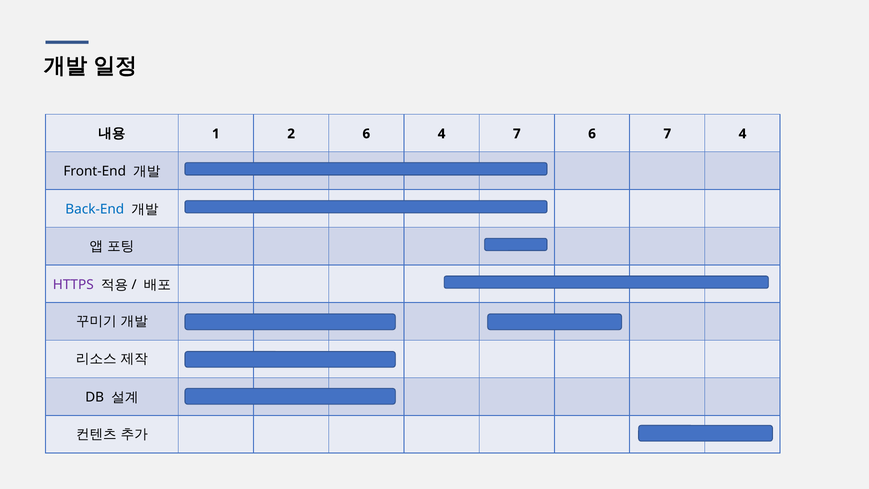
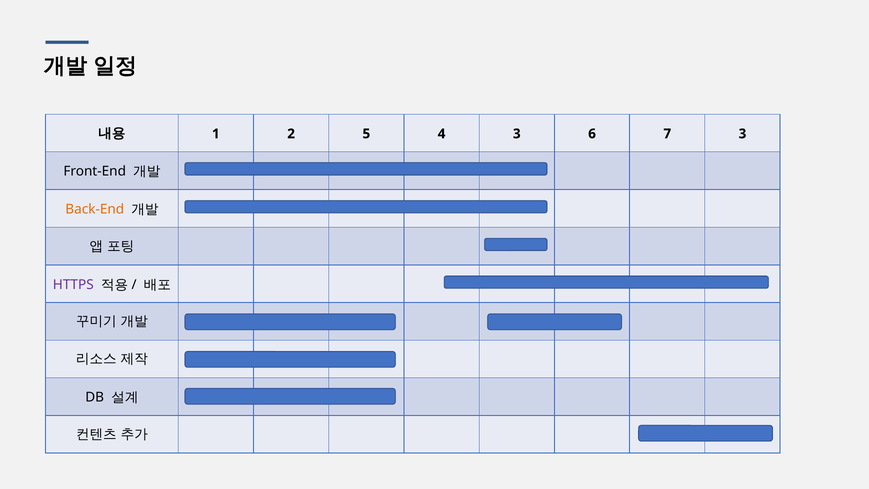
2 6: 6 -> 5
4 7: 7 -> 3
7 4: 4 -> 3
Back-End colour: blue -> orange
